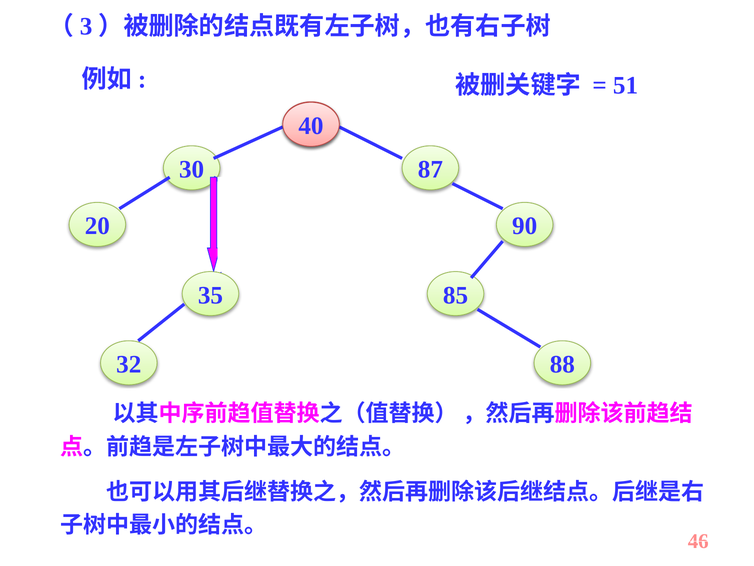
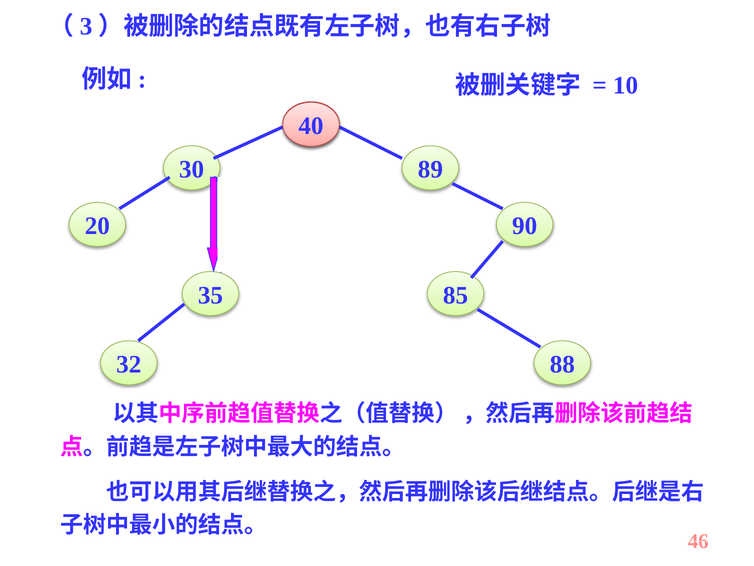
51: 51 -> 10
87: 87 -> 89
